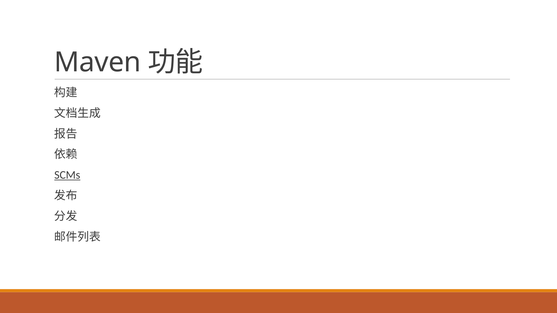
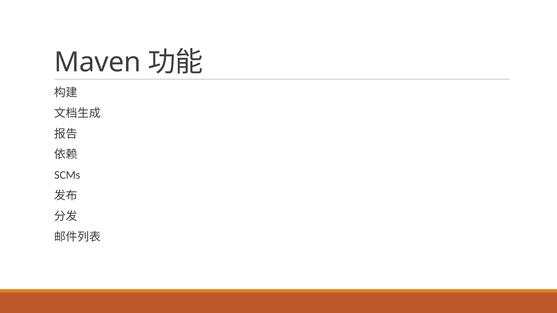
SCMs underline: present -> none
